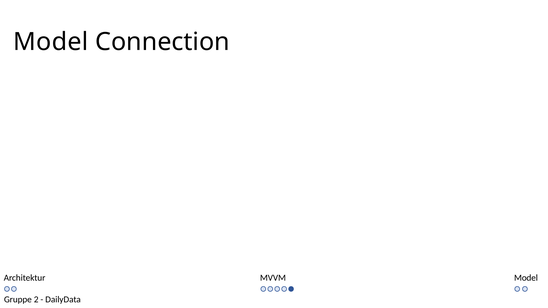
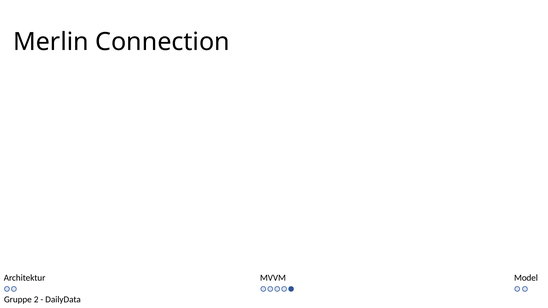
Model at (51, 42): Model -> Merlin
